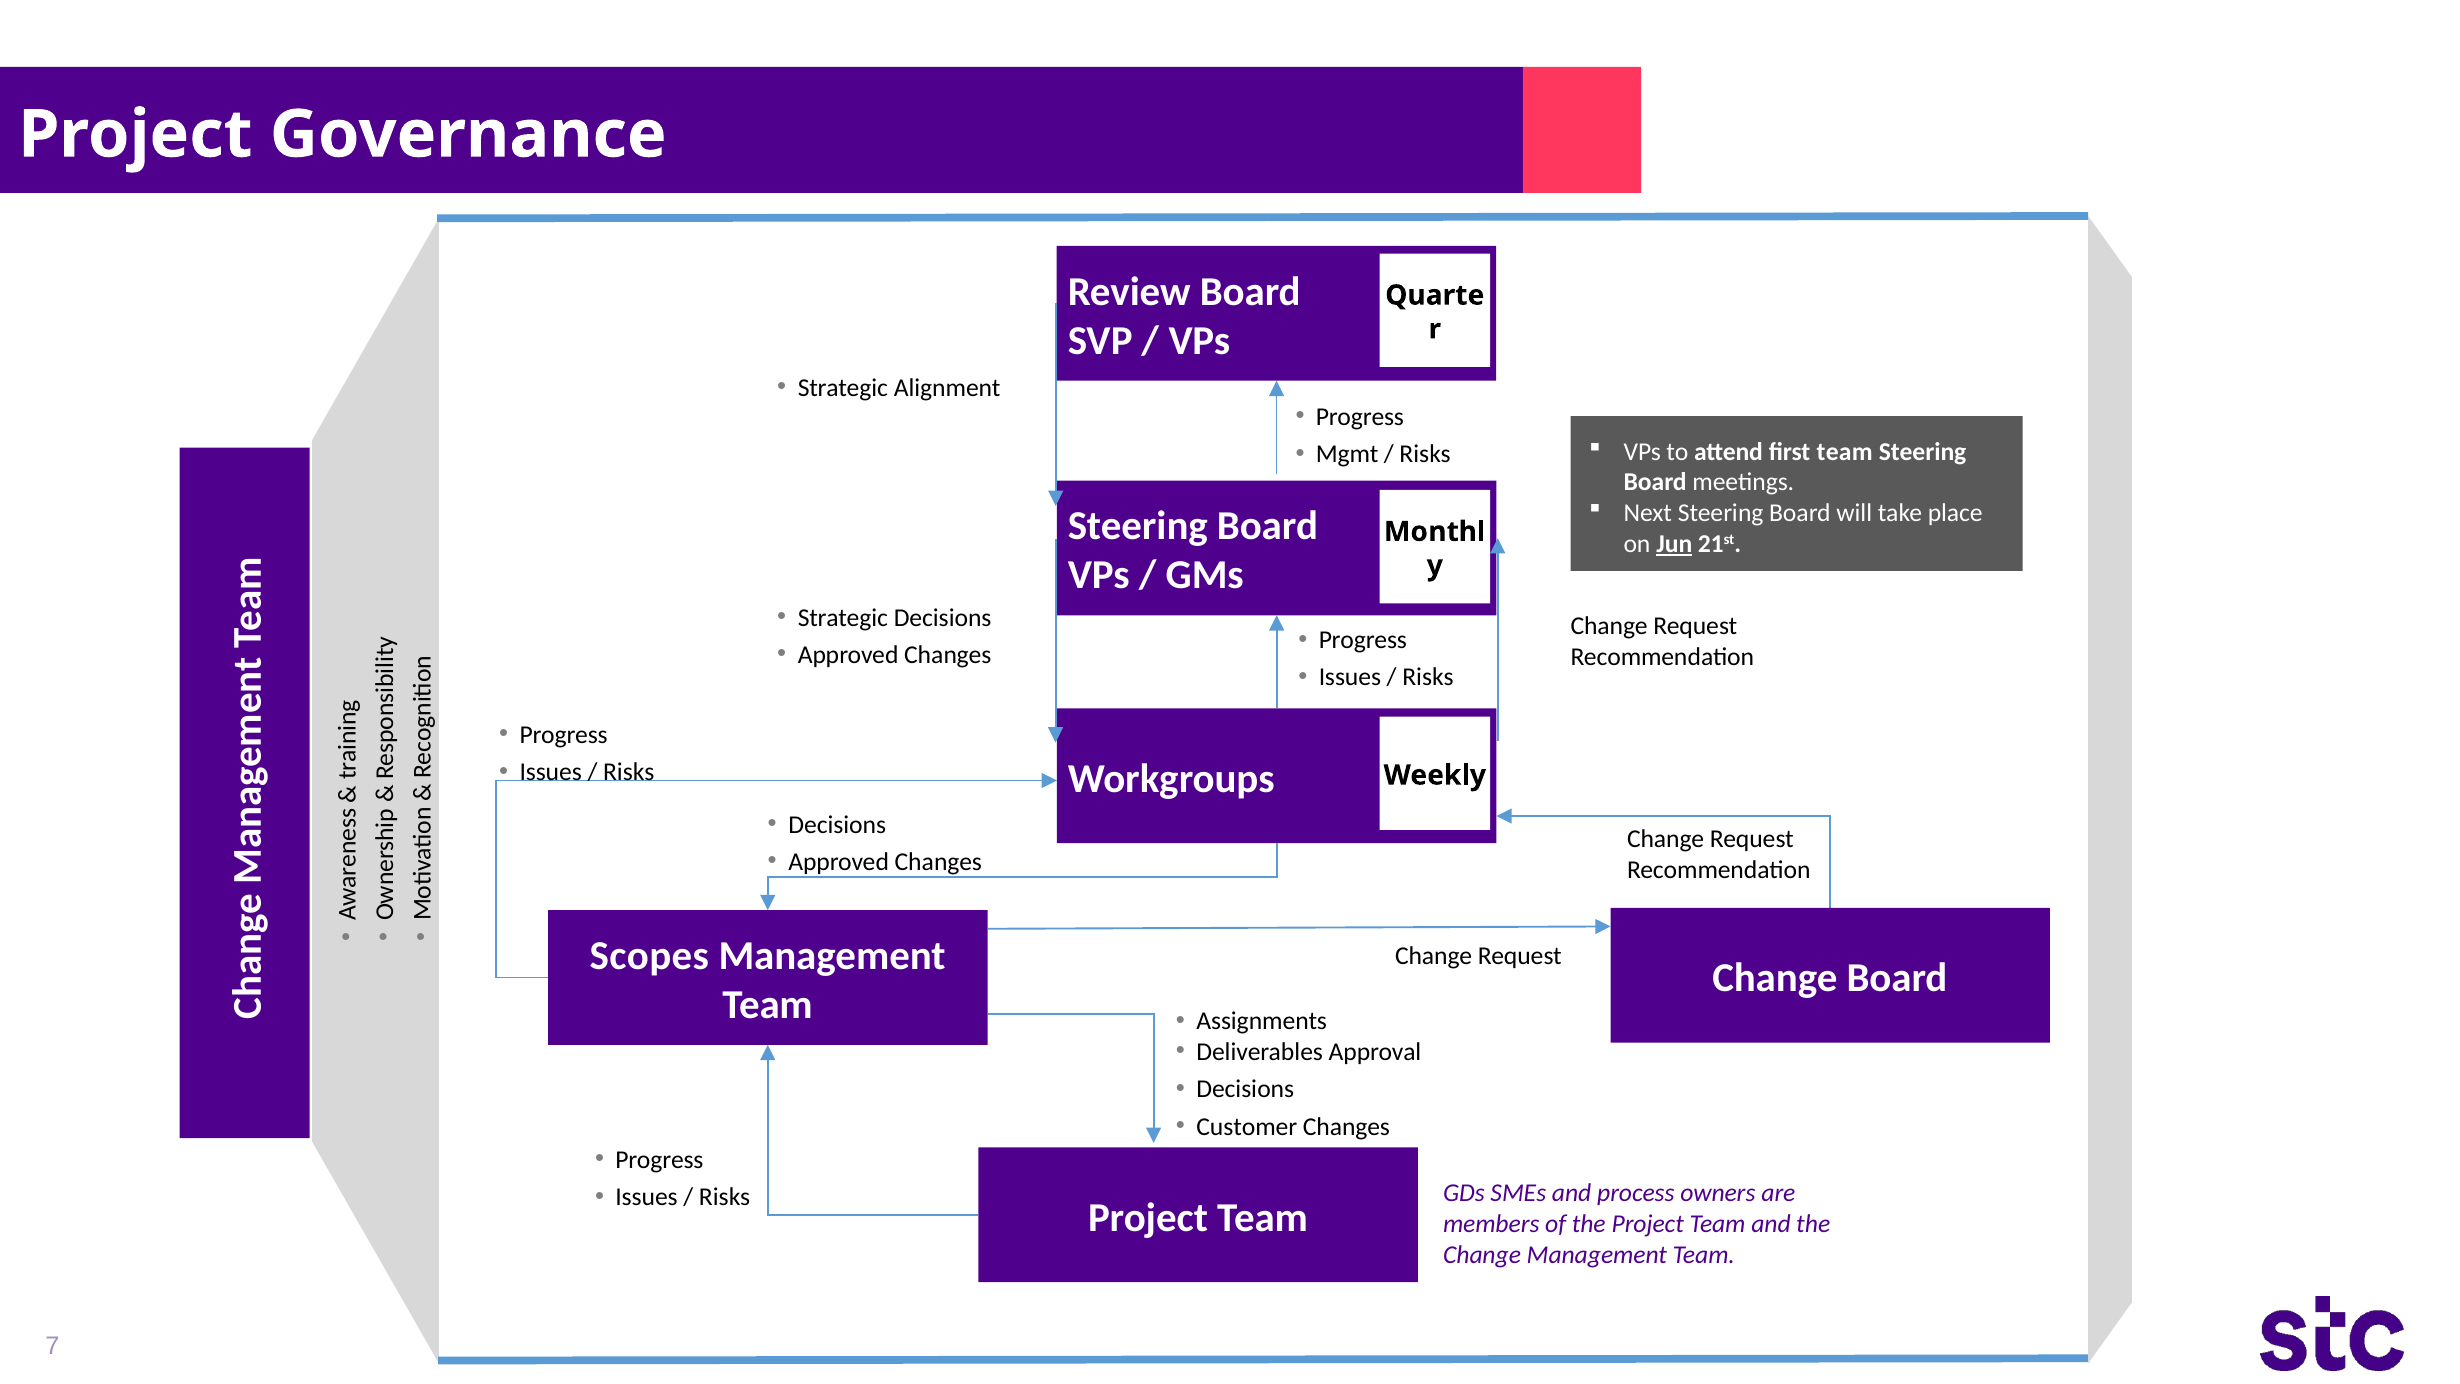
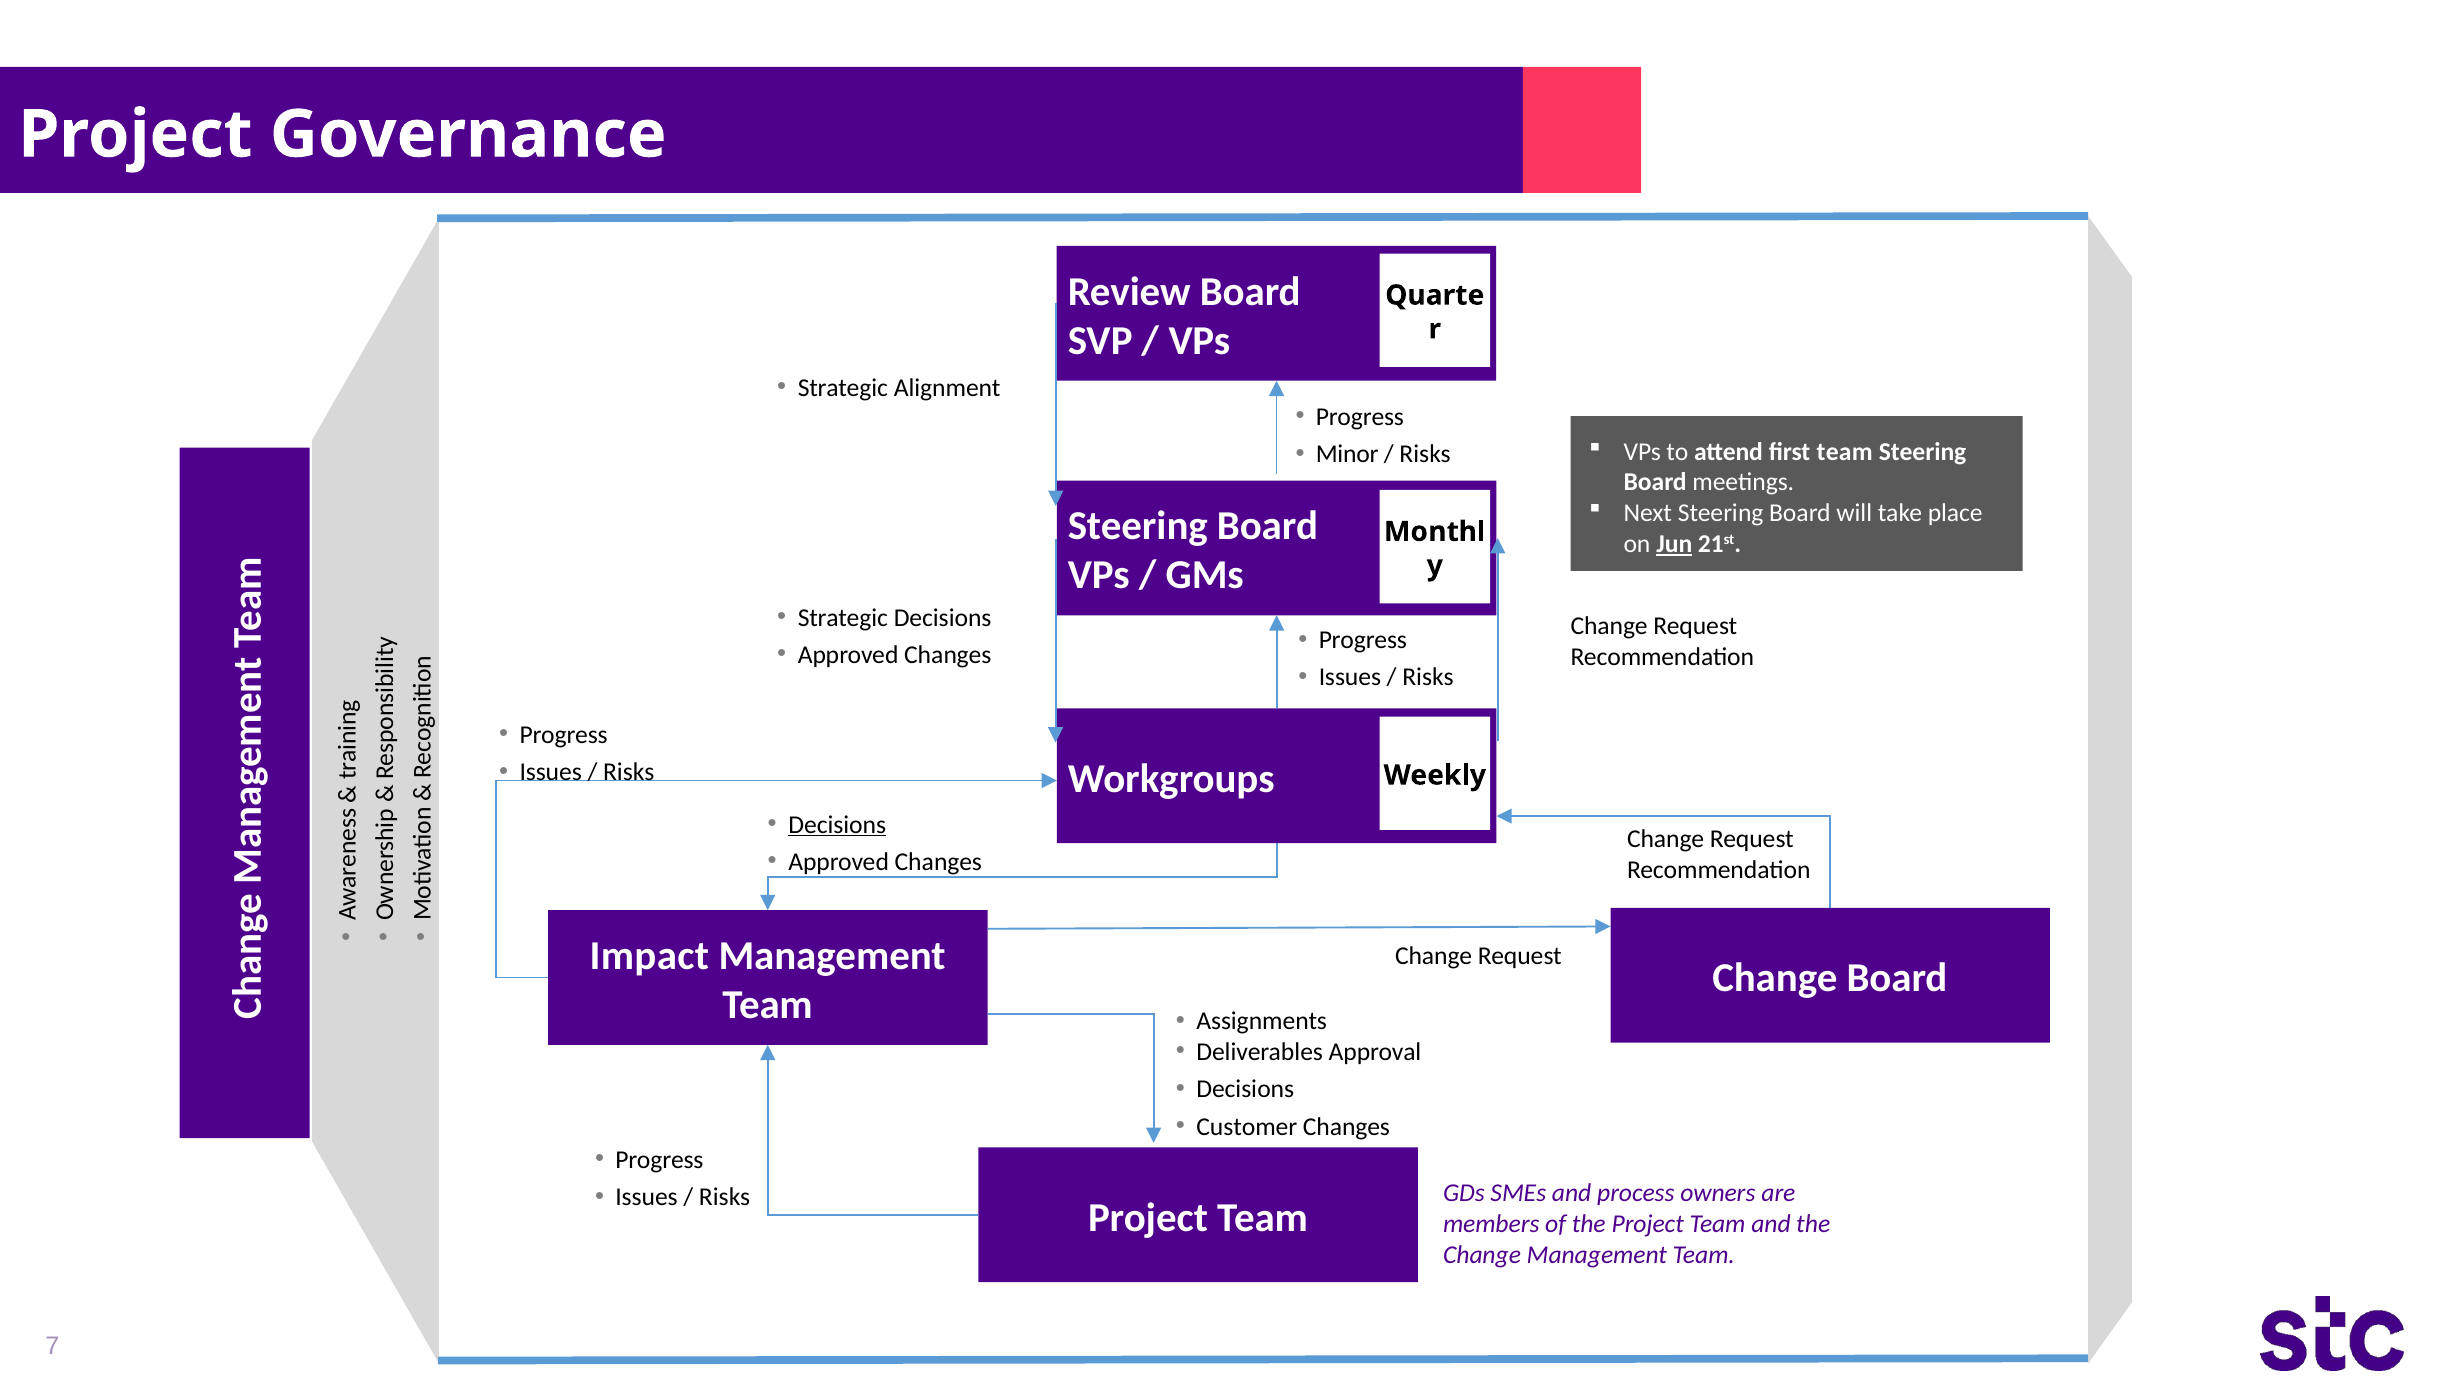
Mgmt: Mgmt -> Minor
Decisions at (837, 824) underline: none -> present
Scopes: Scopes -> Impact
